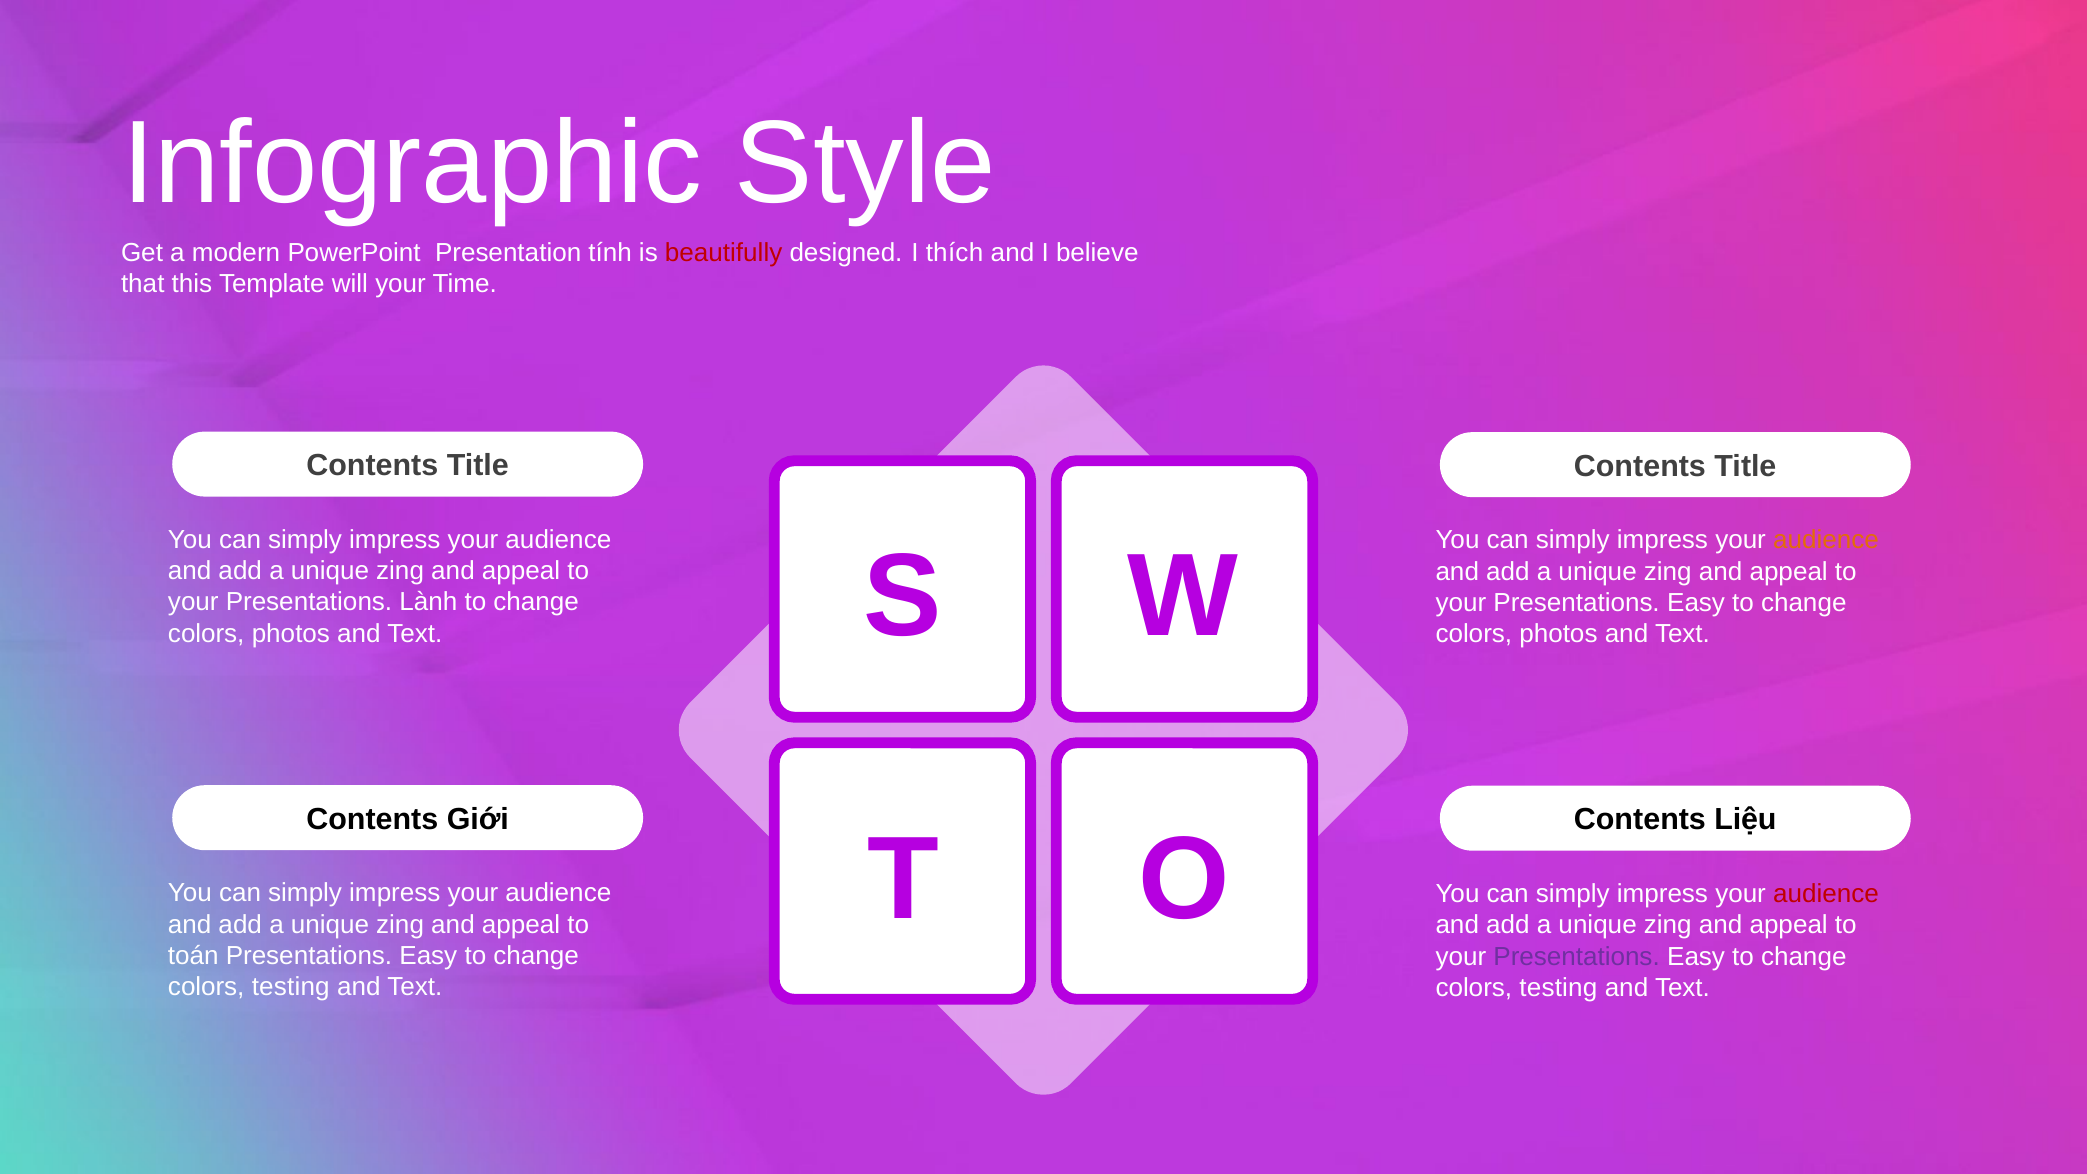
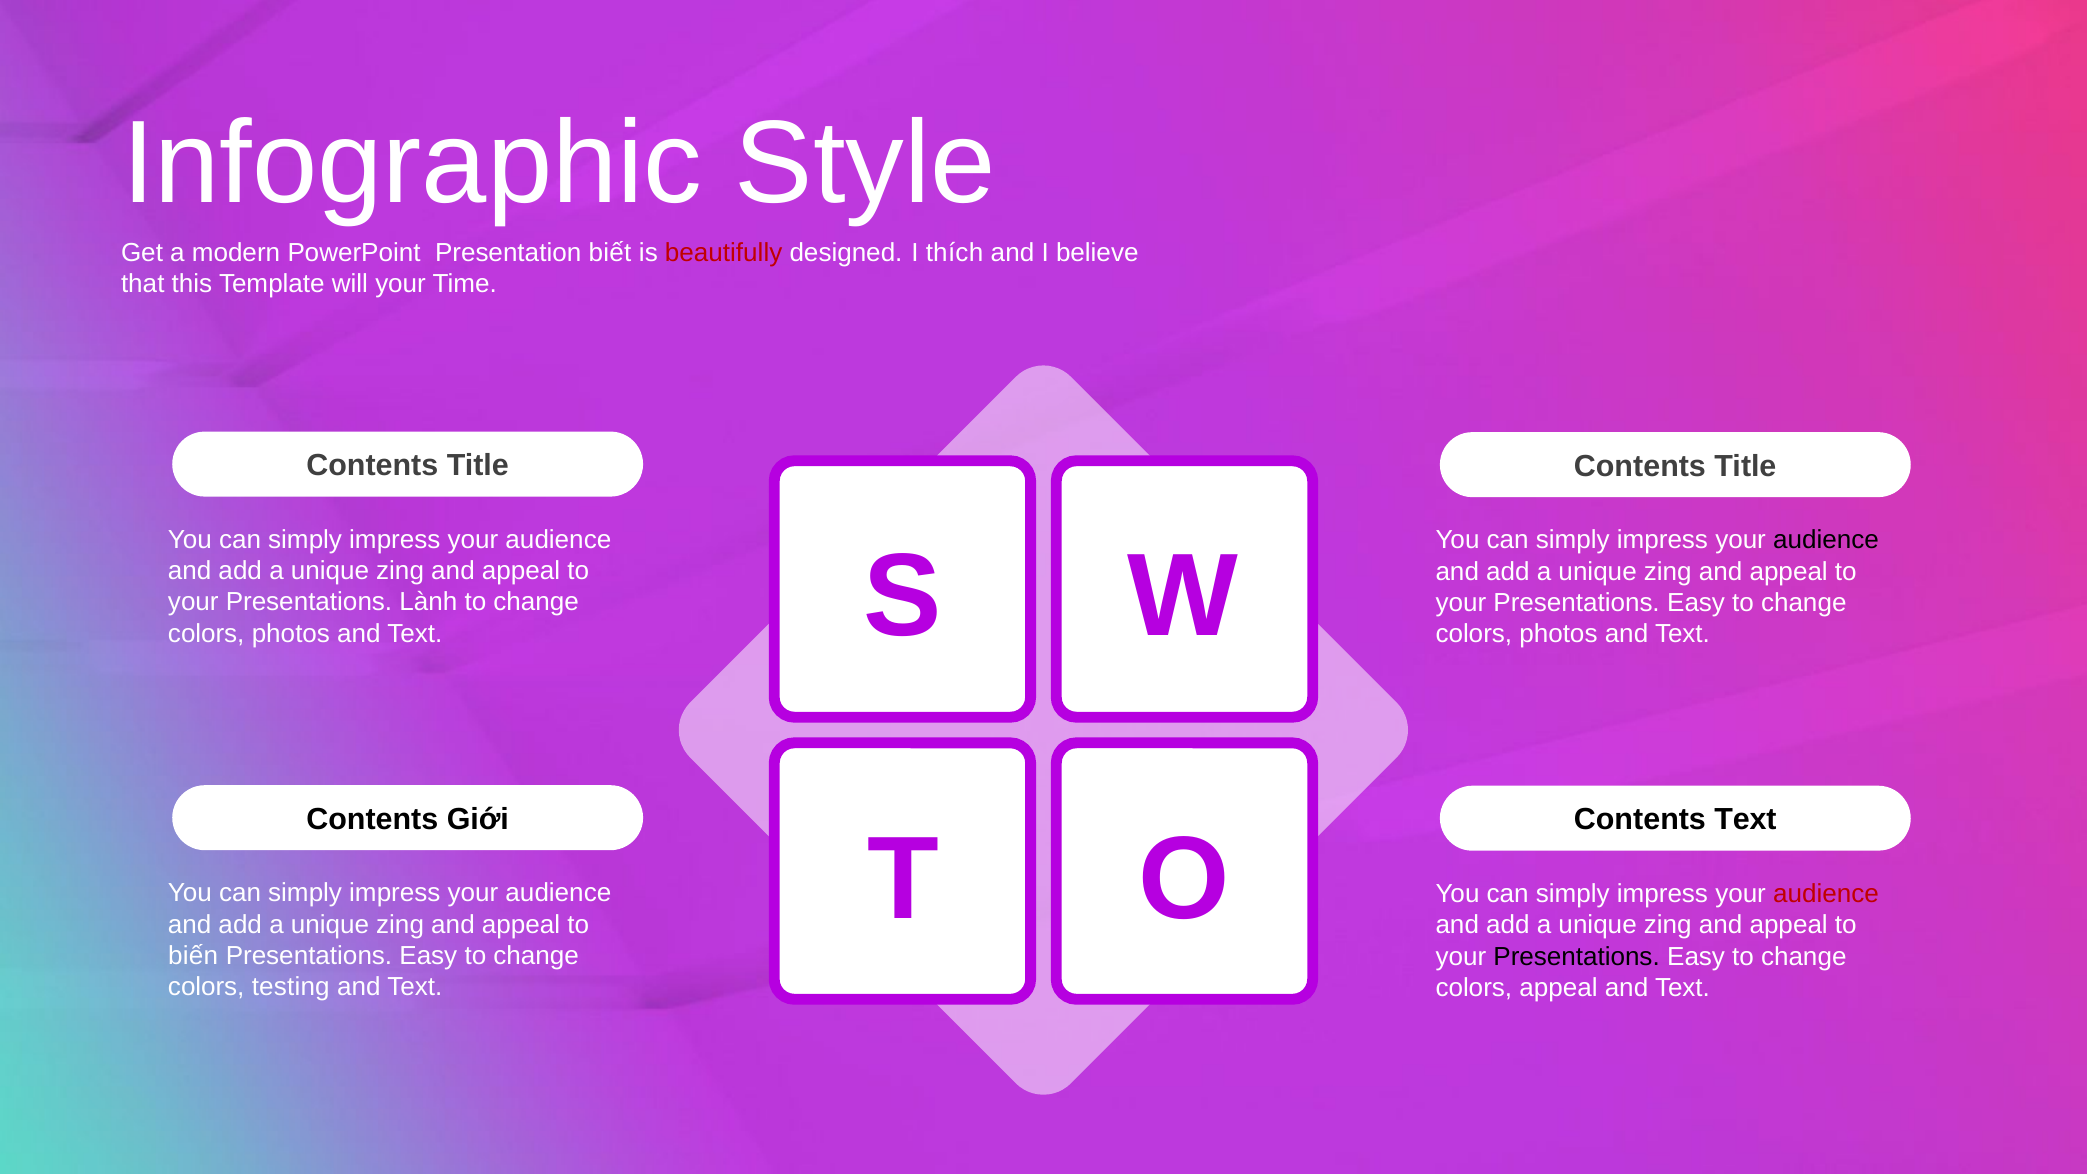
tính: tính -> biết
audience at (1826, 540) colour: orange -> black
Contents Liệu: Liệu -> Text
toán: toán -> biến
Presentations at (1577, 956) colour: purple -> black
testing at (1558, 988): testing -> appeal
